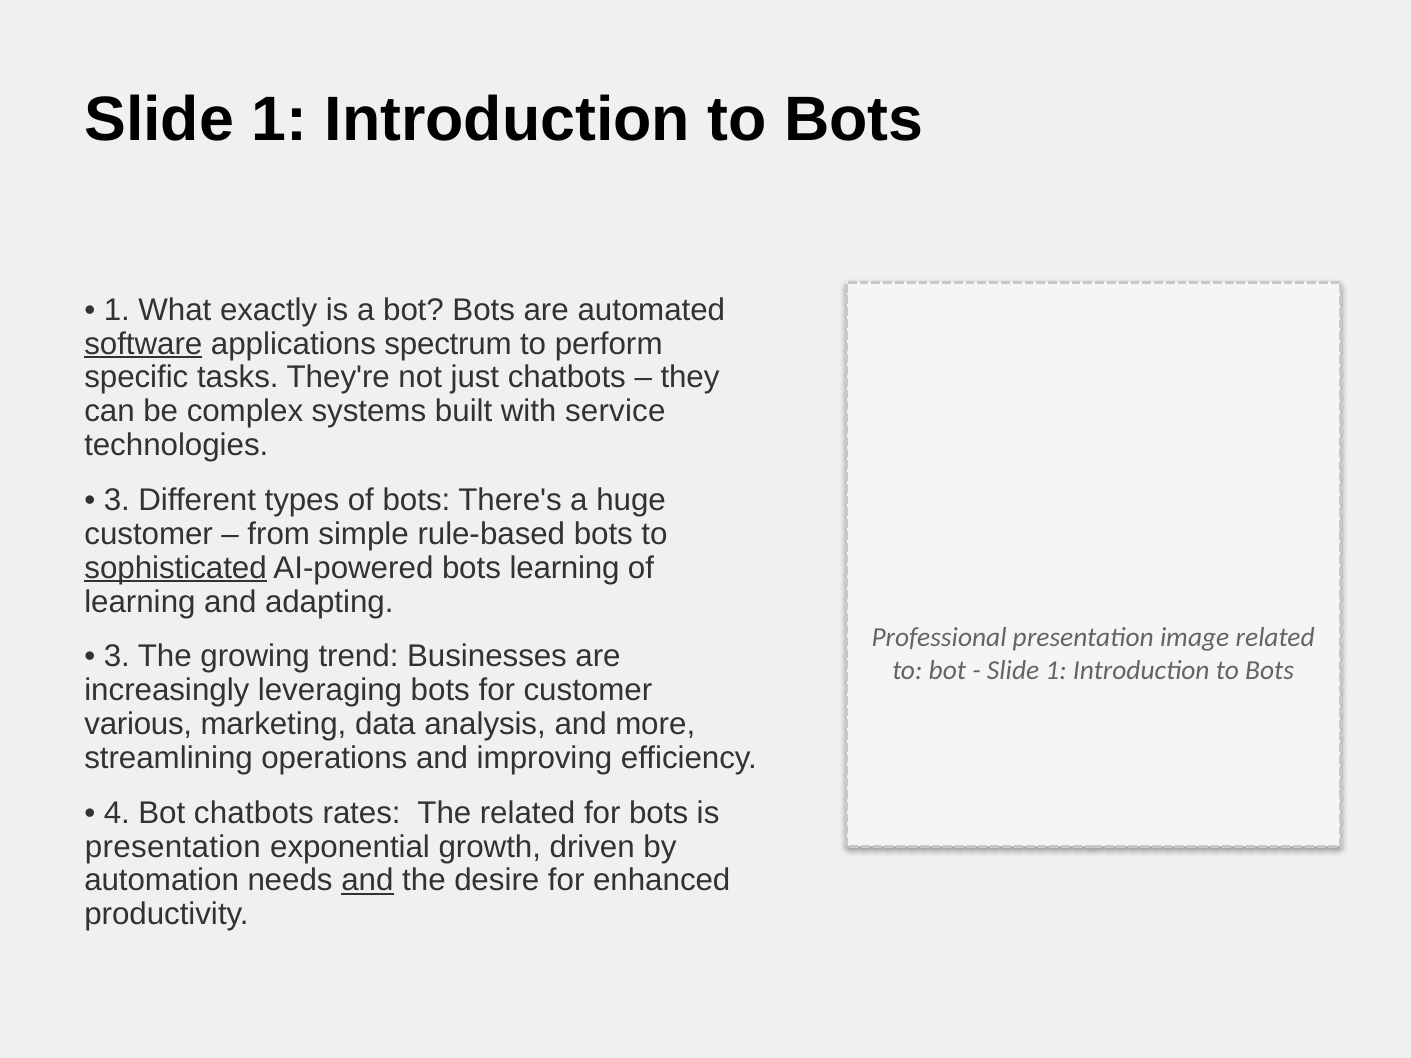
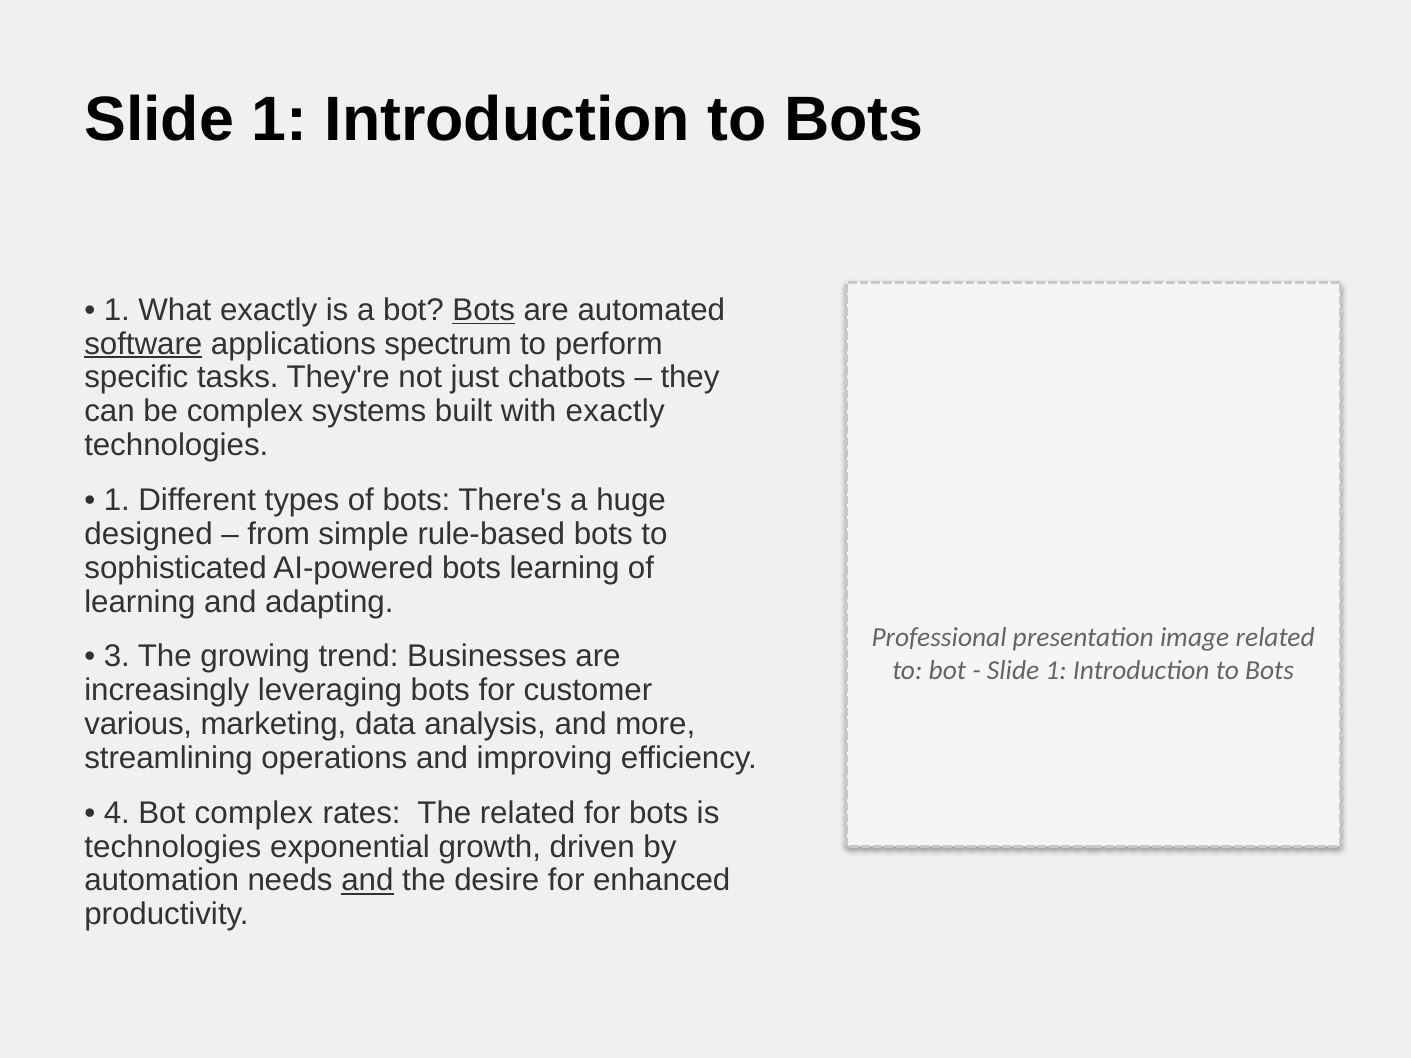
Bots at (484, 310) underline: none -> present
with service: service -> exactly
3 at (117, 500): 3 -> 1
customer at (149, 534): customer -> designed
sophisticated underline: present -> none
Bot chatbots: chatbots -> complex
presentation at (173, 847): presentation -> technologies
